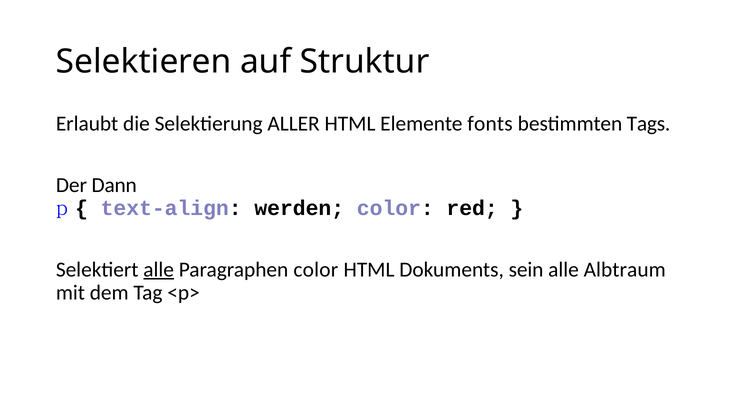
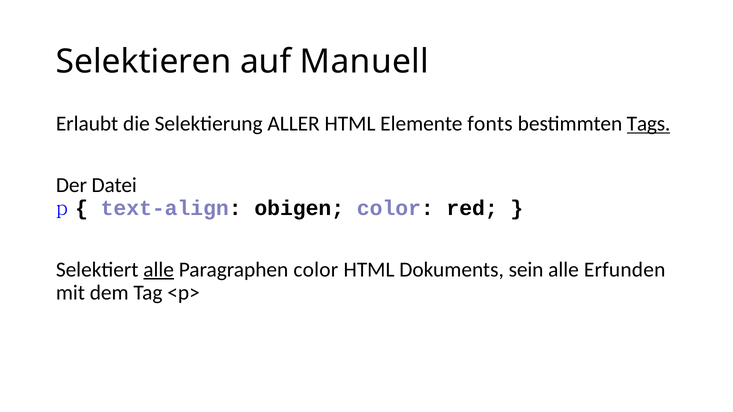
Struktur: Struktur -> Manuell
Tags underline: none -> present
Dann: Dann -> Datei
werden: werden -> obigen
Albtraum: Albtraum -> Erfunden
